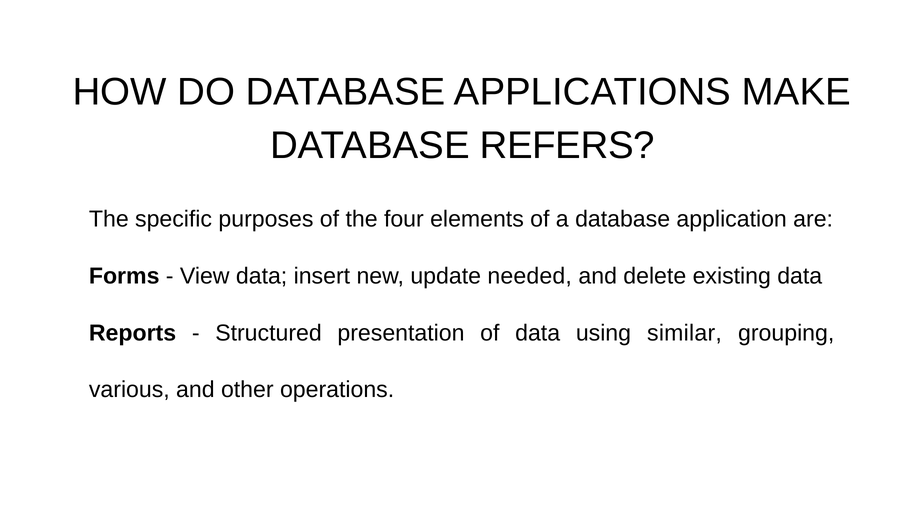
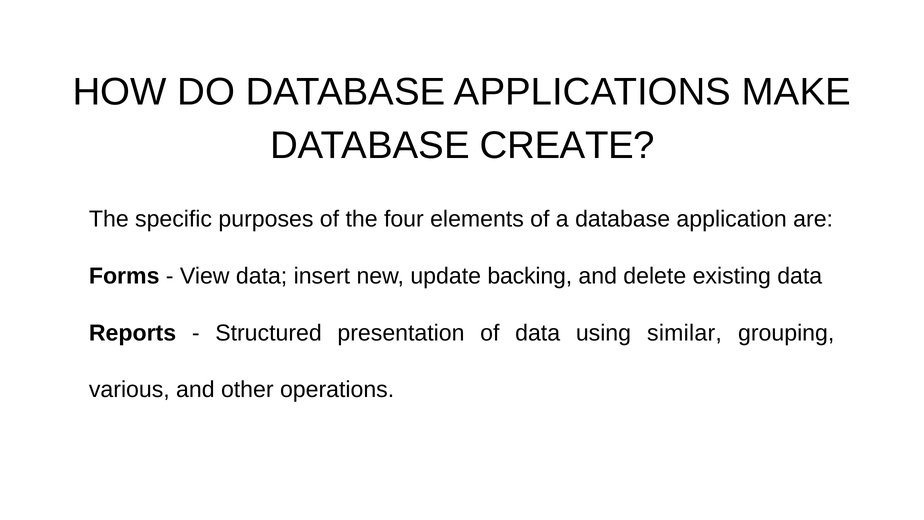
REFERS: REFERS -> CREATE
needed: needed -> backing
